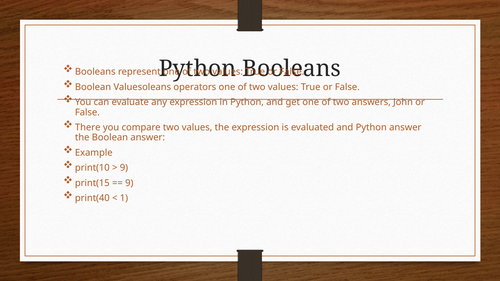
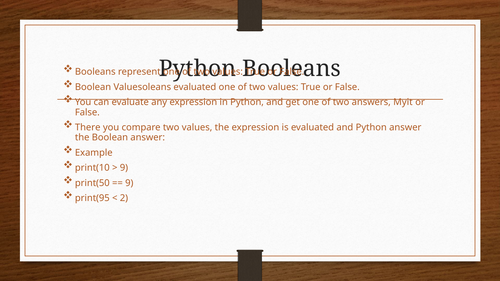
Valuesoleans operators: operators -> evaluated
John: John -> Myit
print(15: print(15 -> print(50
print(40: print(40 -> print(95
1: 1 -> 2
